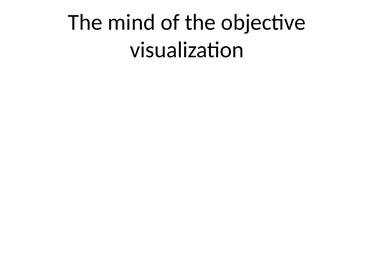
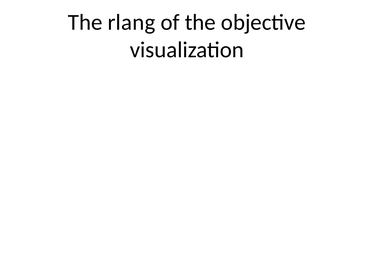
mind: mind -> rlang
